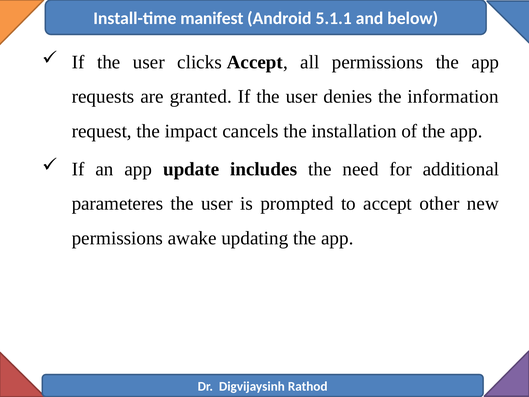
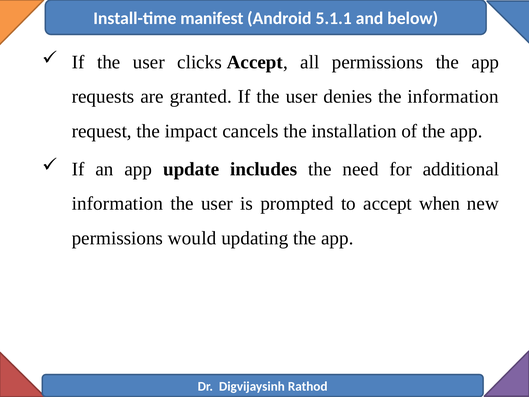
parameteres at (117, 204): parameteres -> information
other: other -> when
awake: awake -> would
